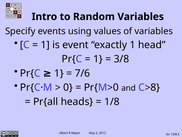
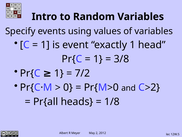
7/6: 7/6 -> 7/2
8 at (155, 87): 8 -> 2
